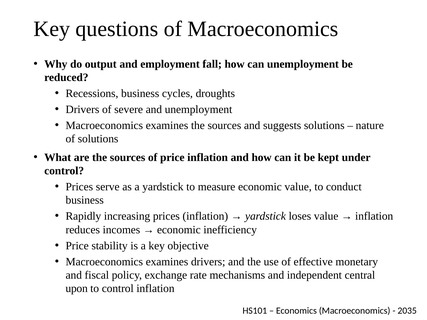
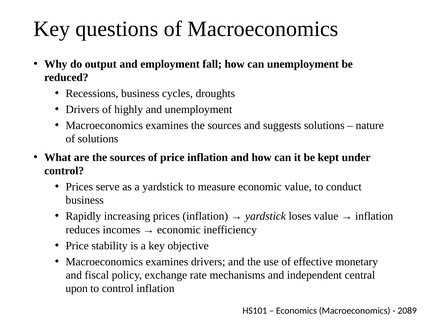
severe: severe -> highly
2035: 2035 -> 2089
